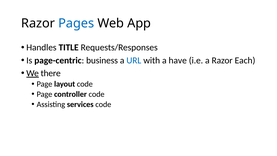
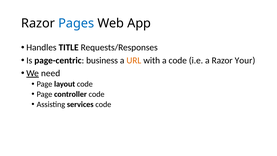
URL colour: blue -> orange
a have: have -> code
Each: Each -> Your
there: there -> need
